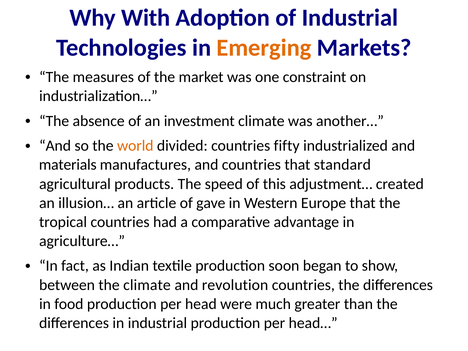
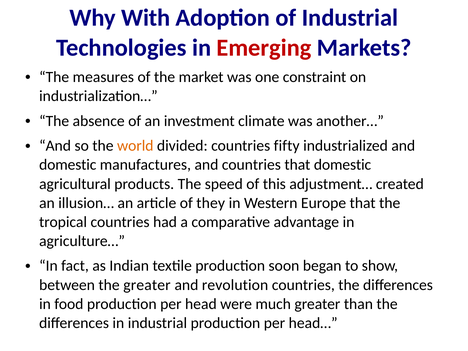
Emerging colour: orange -> red
materials at (68, 165): materials -> domestic
that standard: standard -> domestic
gave: gave -> they
the climate: climate -> greater
